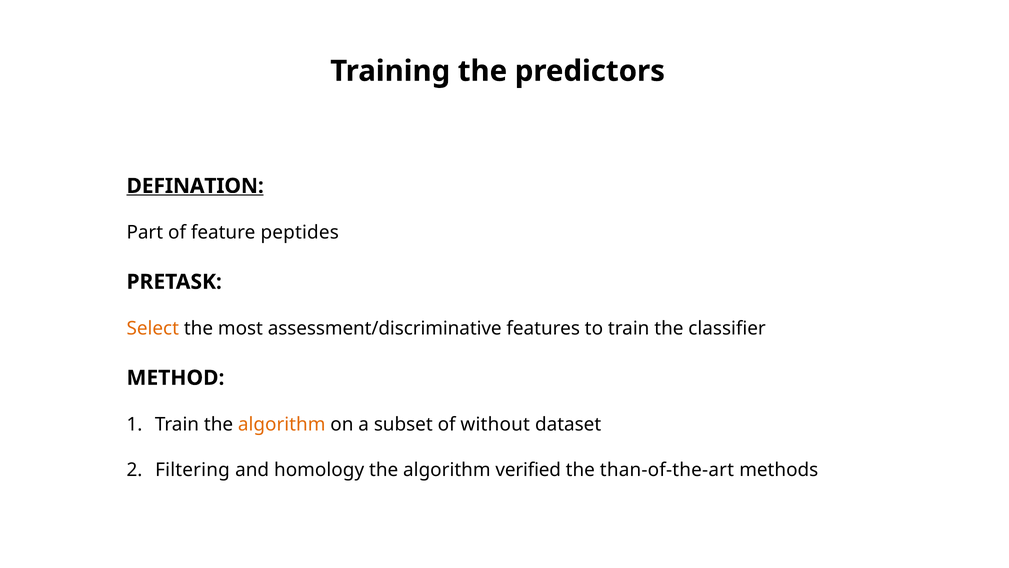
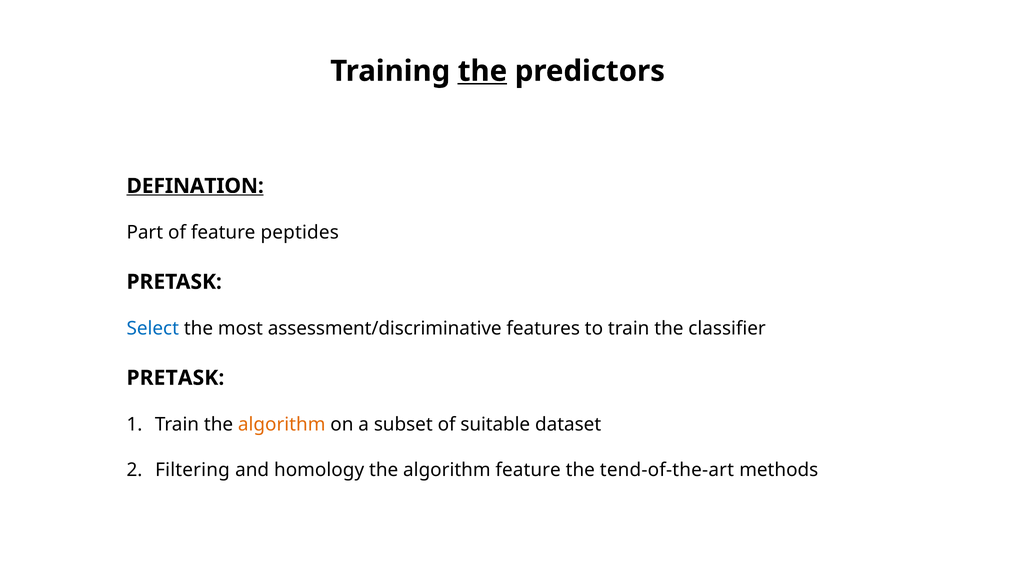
the at (482, 71) underline: none -> present
Select colour: orange -> blue
METHOD at (175, 378): METHOD -> PRETASK
without: without -> suitable
algorithm verified: verified -> feature
than-of-the-art: than-of-the-art -> tend-of-the-art
